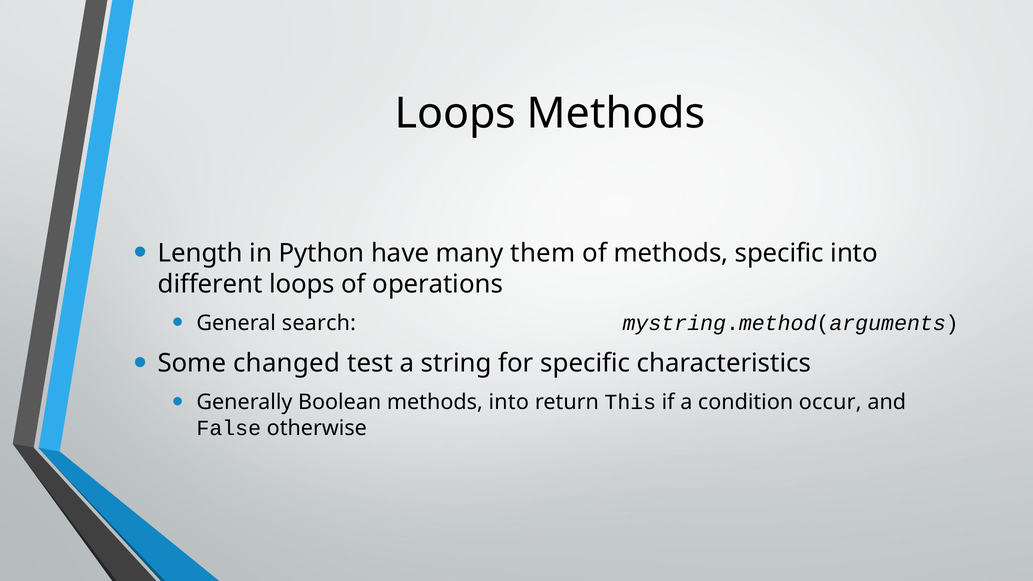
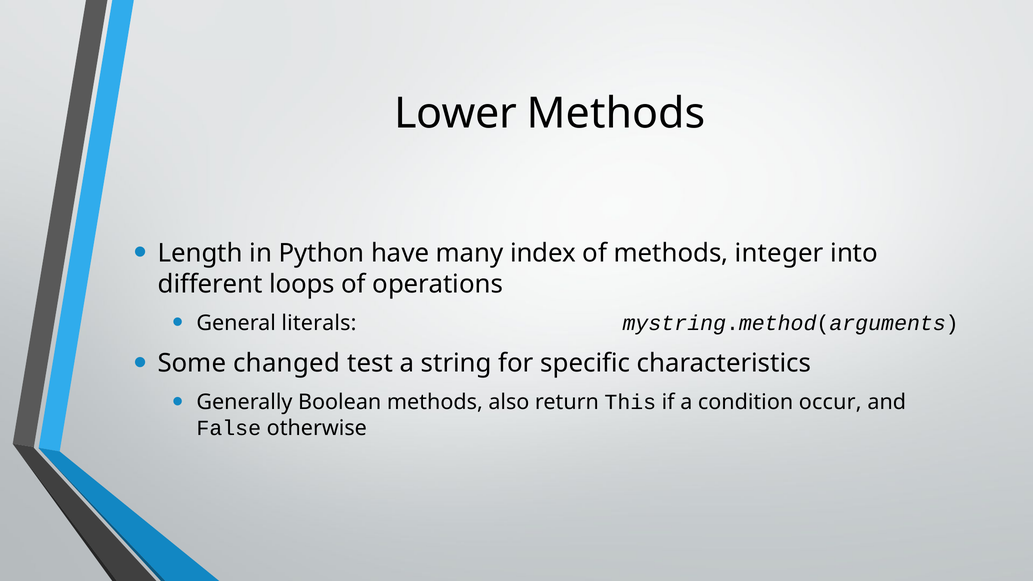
Loops at (455, 114): Loops -> Lower
them: them -> index
methods specific: specific -> integer
search: search -> literals
methods into: into -> also
